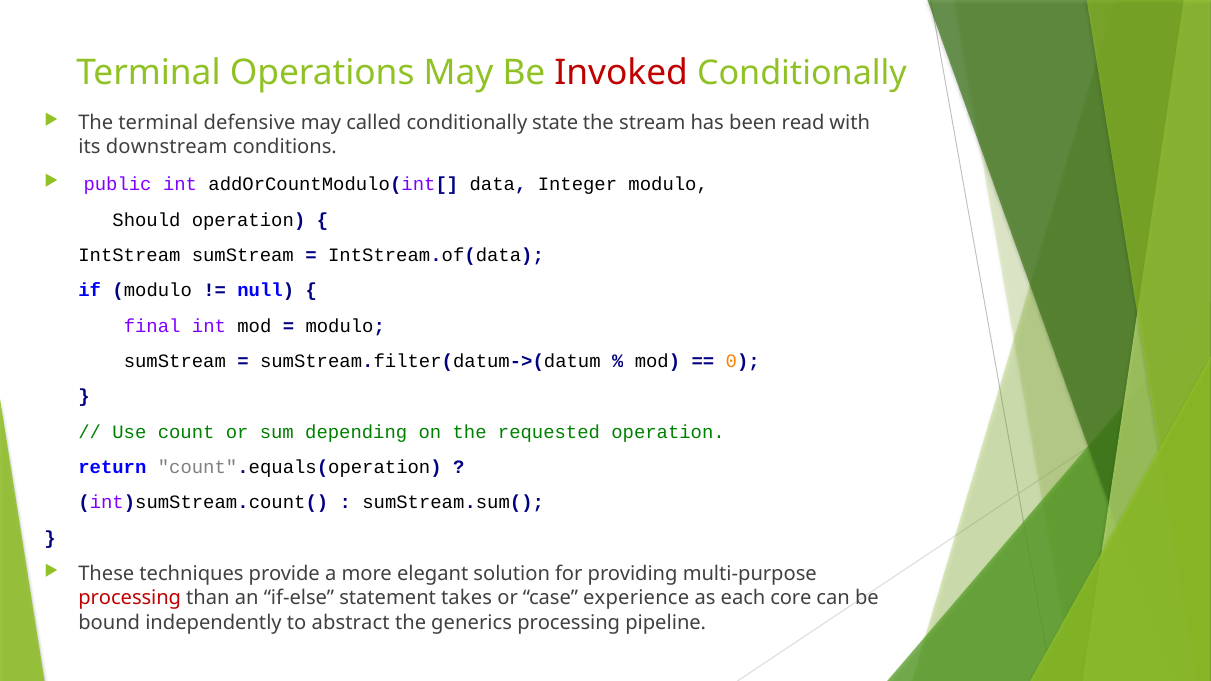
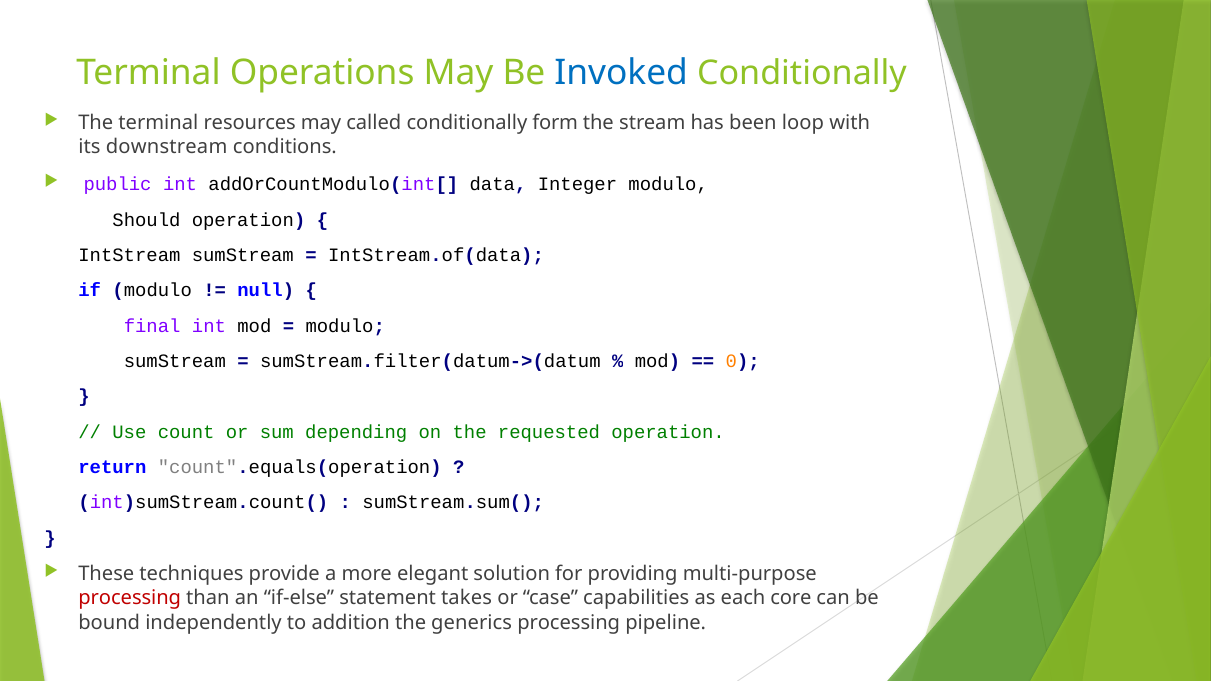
Invoked colour: red -> blue
defensive: defensive -> resources
state: state -> form
read: read -> loop
experience: experience -> capabilities
abstract: abstract -> addition
